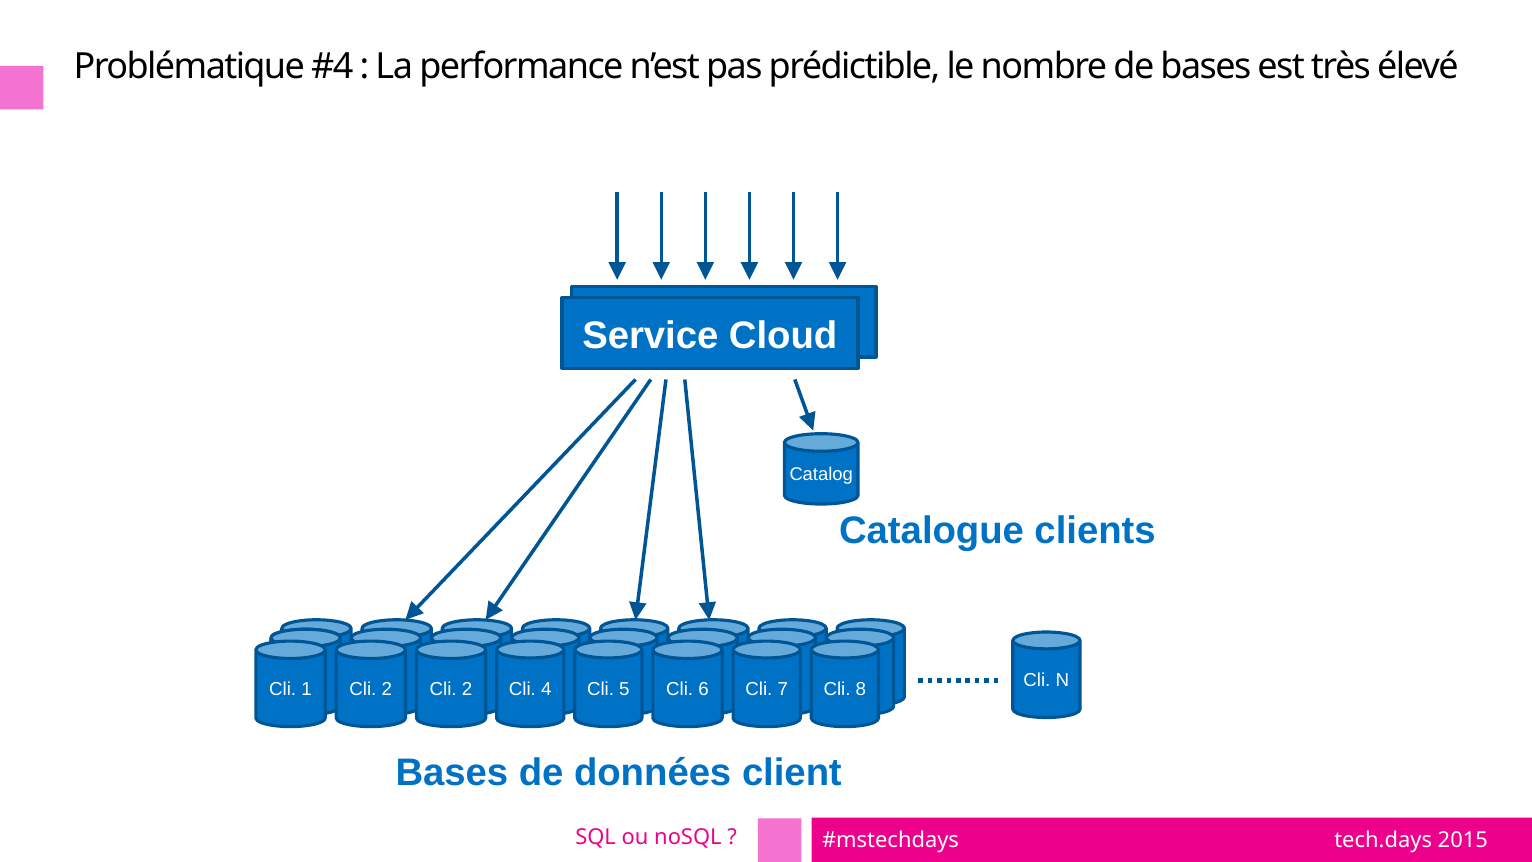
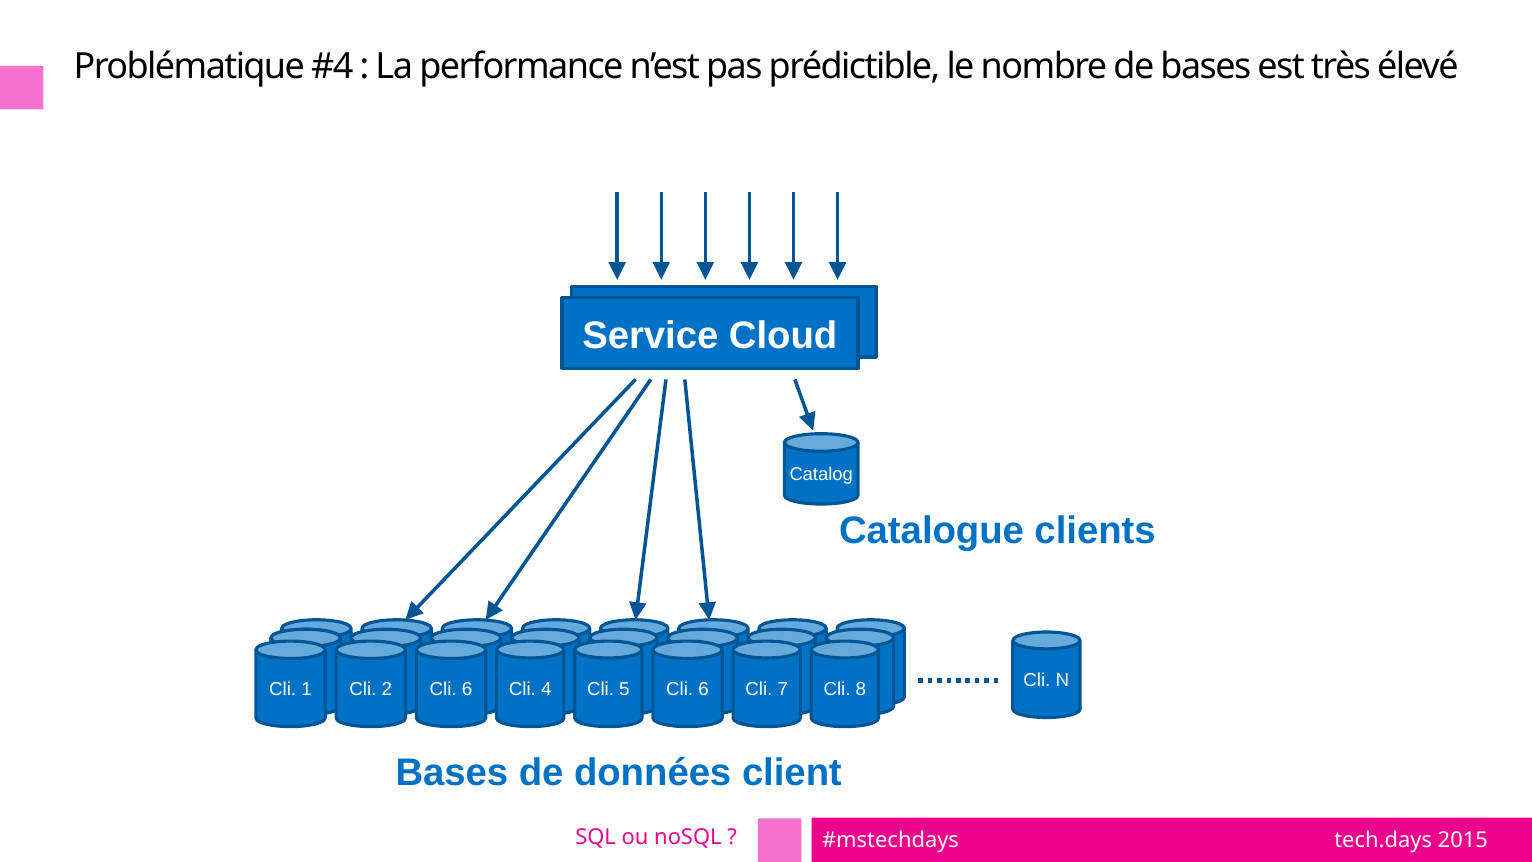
2 at (467, 689): 2 -> 6
